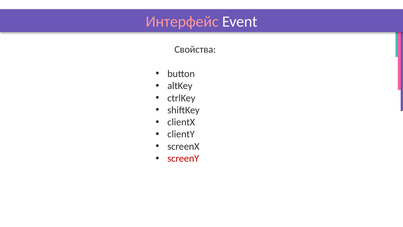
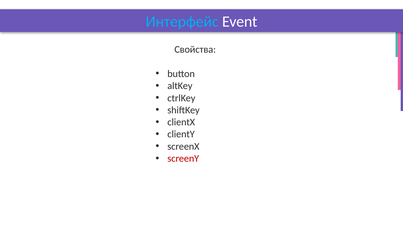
Интерфейс colour: pink -> light blue
